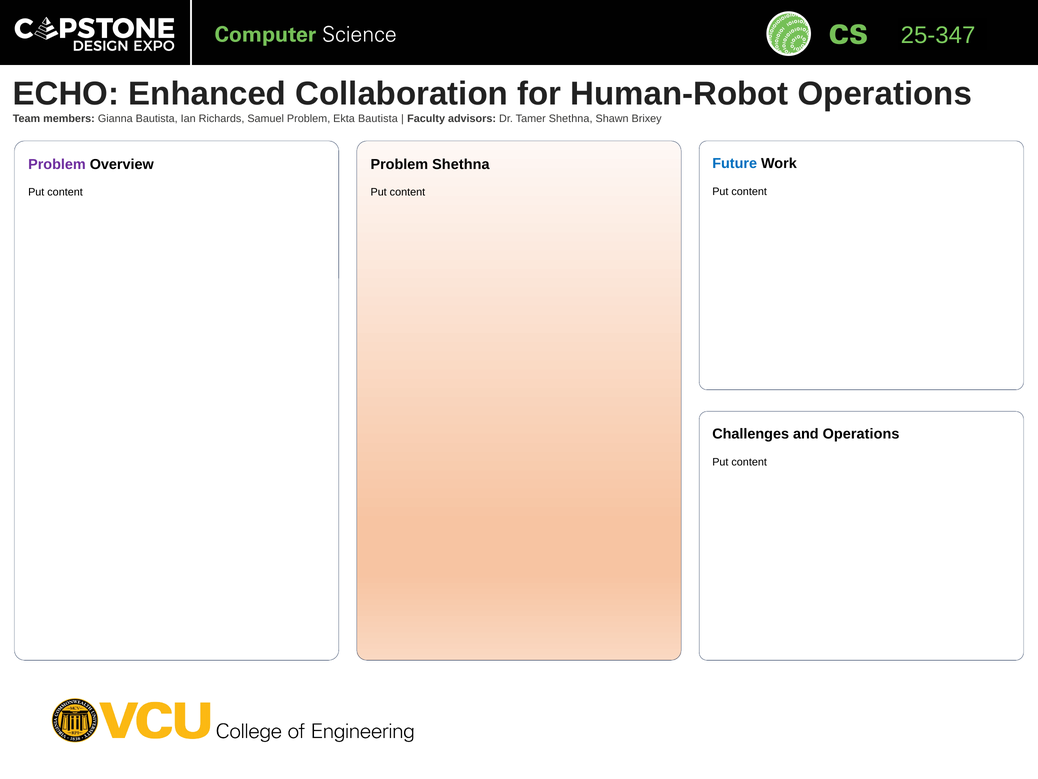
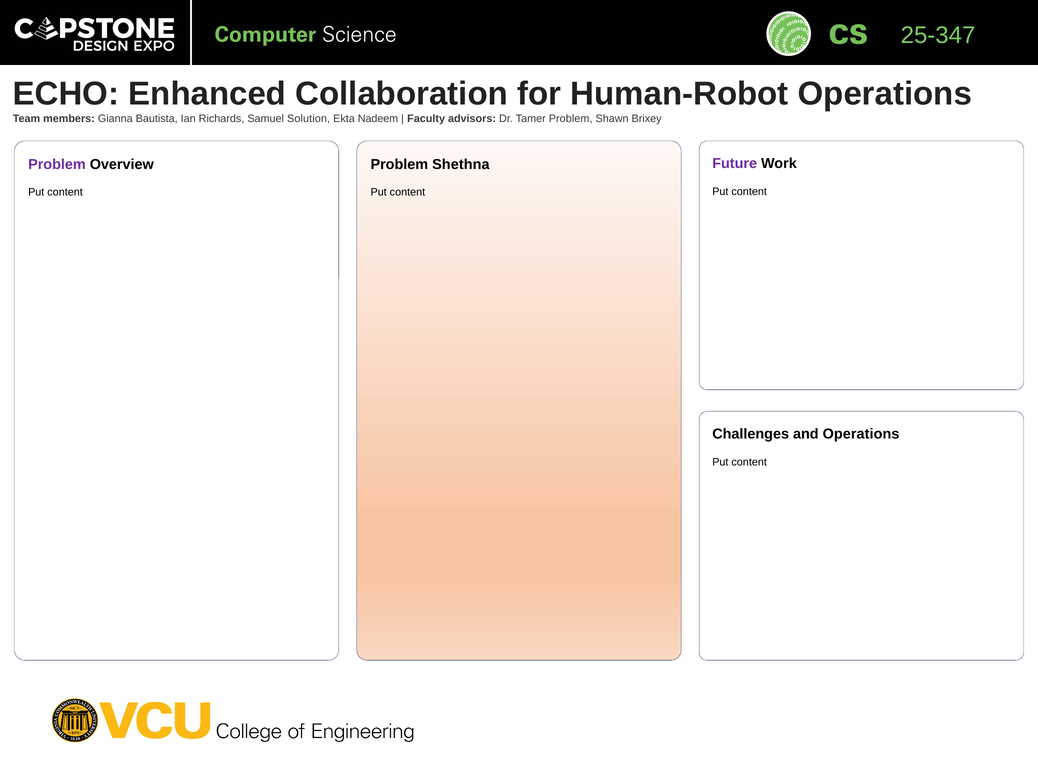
Samuel Problem: Problem -> Solution
Ekta Bautista: Bautista -> Nadeem
Tamer Shethna: Shethna -> Problem
Future colour: blue -> purple
